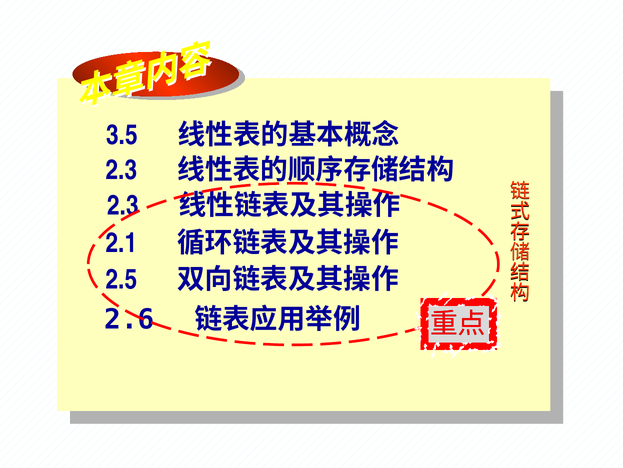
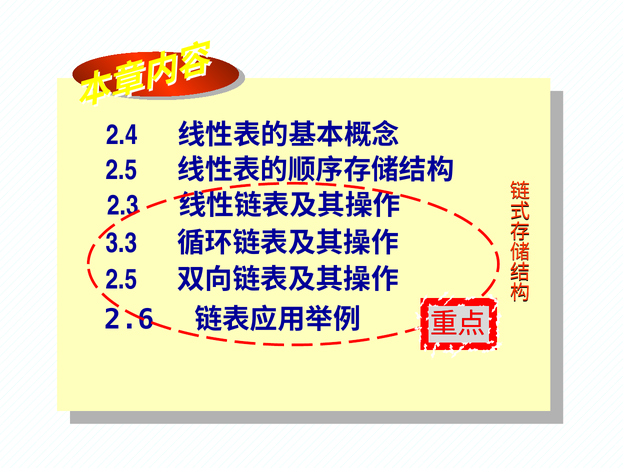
3.5: 3.5 -> 2.4
2.3 at (122, 170): 2.3 -> 2.5
2.1: 2.1 -> 3.3
